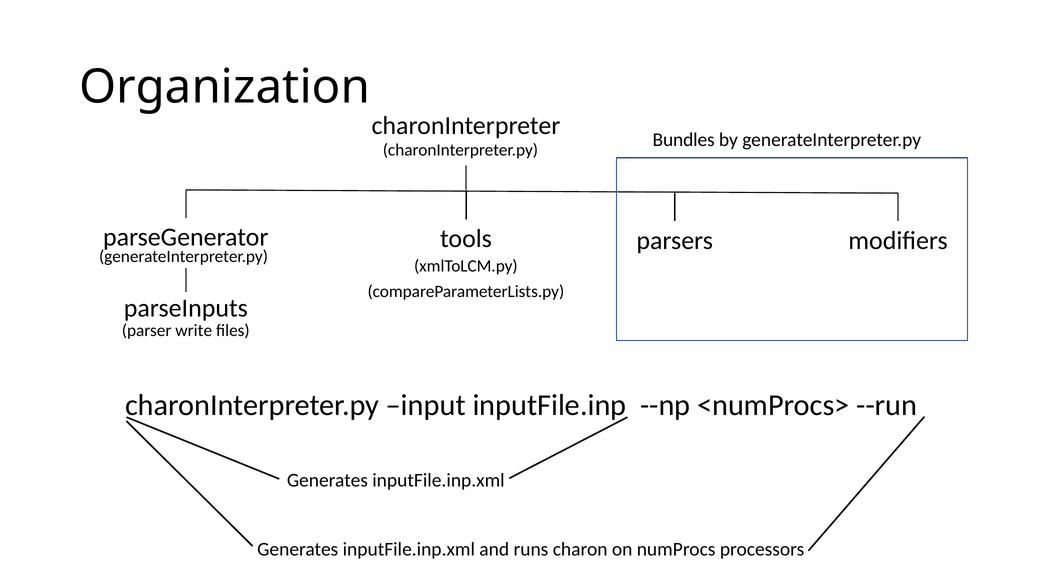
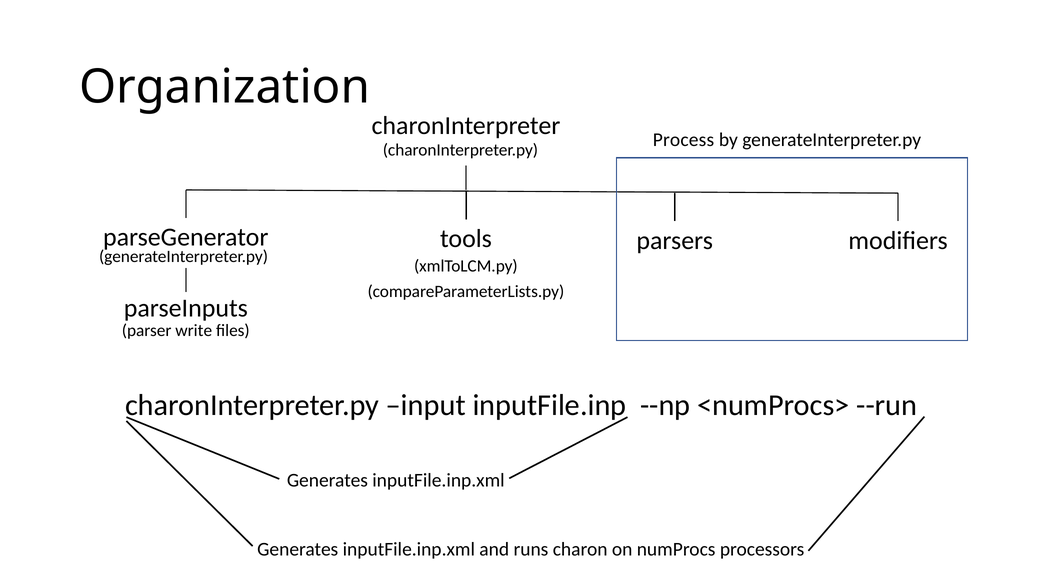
Bundles: Bundles -> Process
